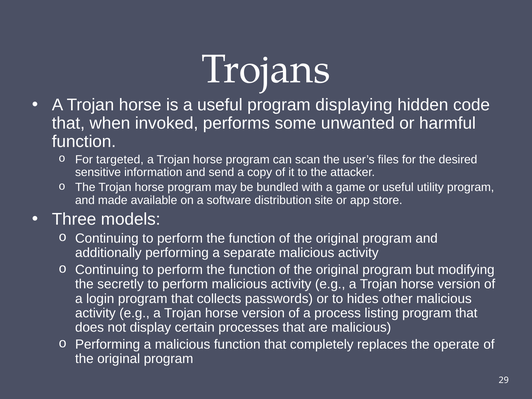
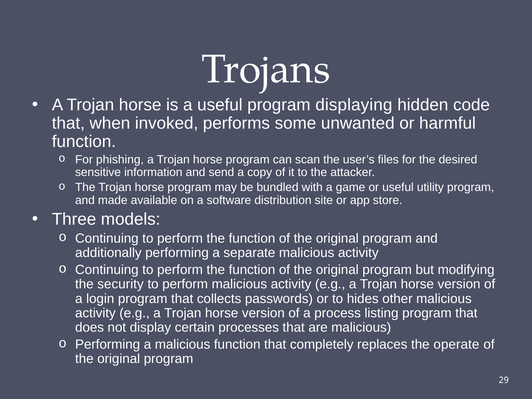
targeted: targeted -> phishing
secretly: secretly -> security
